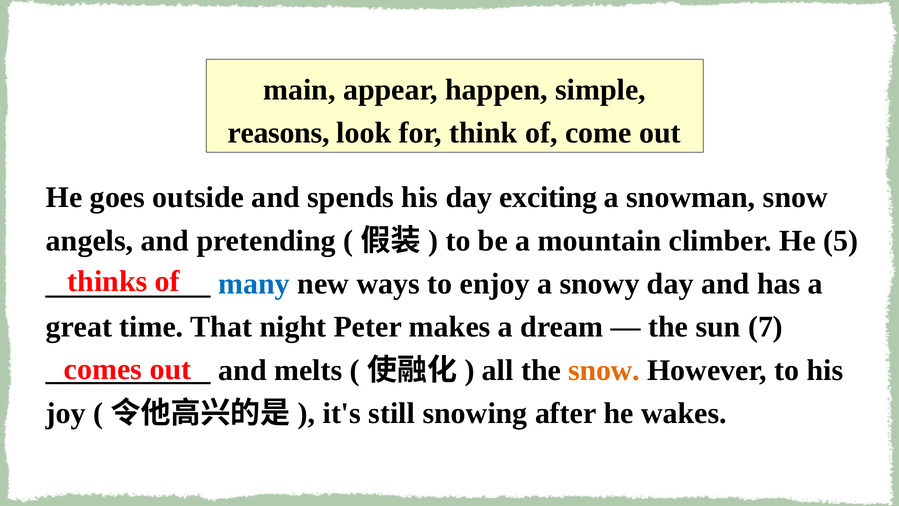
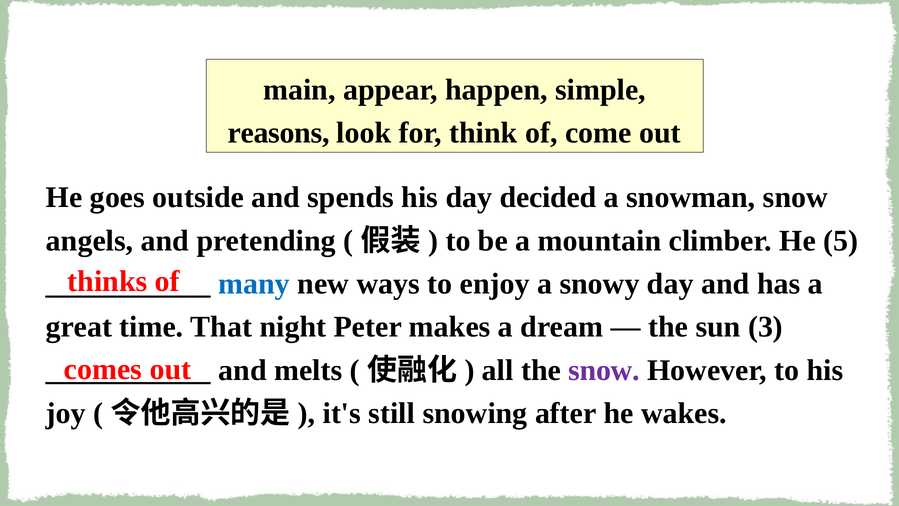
exciting: exciting -> decided
7: 7 -> 3
snow at (604, 370) colour: orange -> purple
